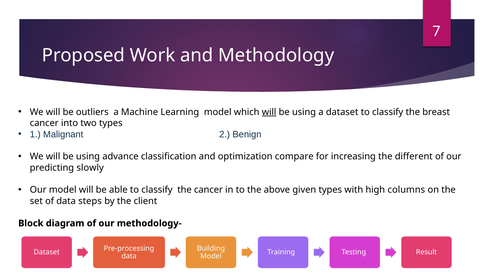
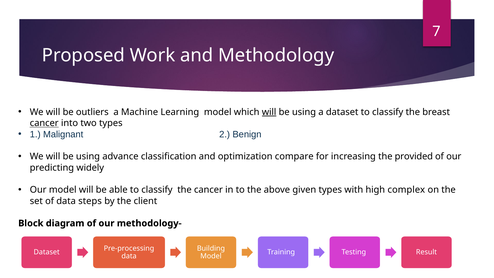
cancer at (44, 123) underline: none -> present
different: different -> provided
slowly: slowly -> widely
columns: columns -> complex
